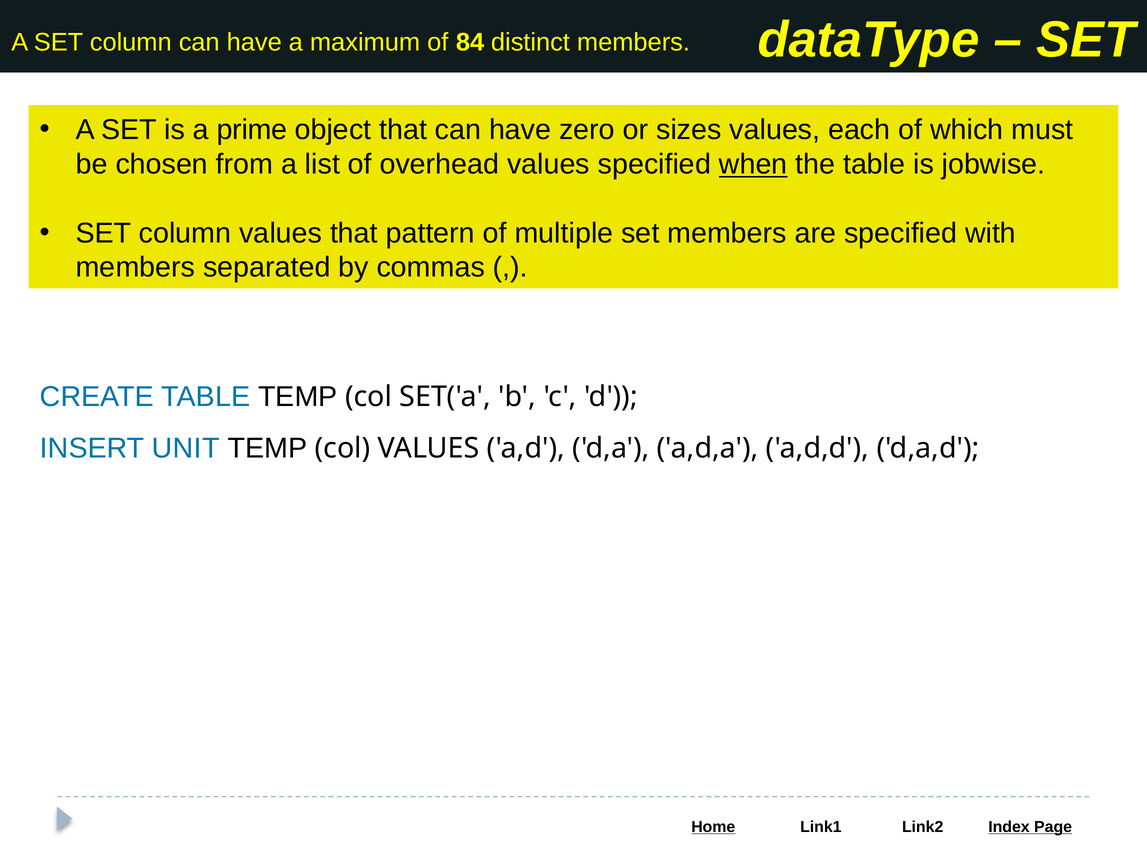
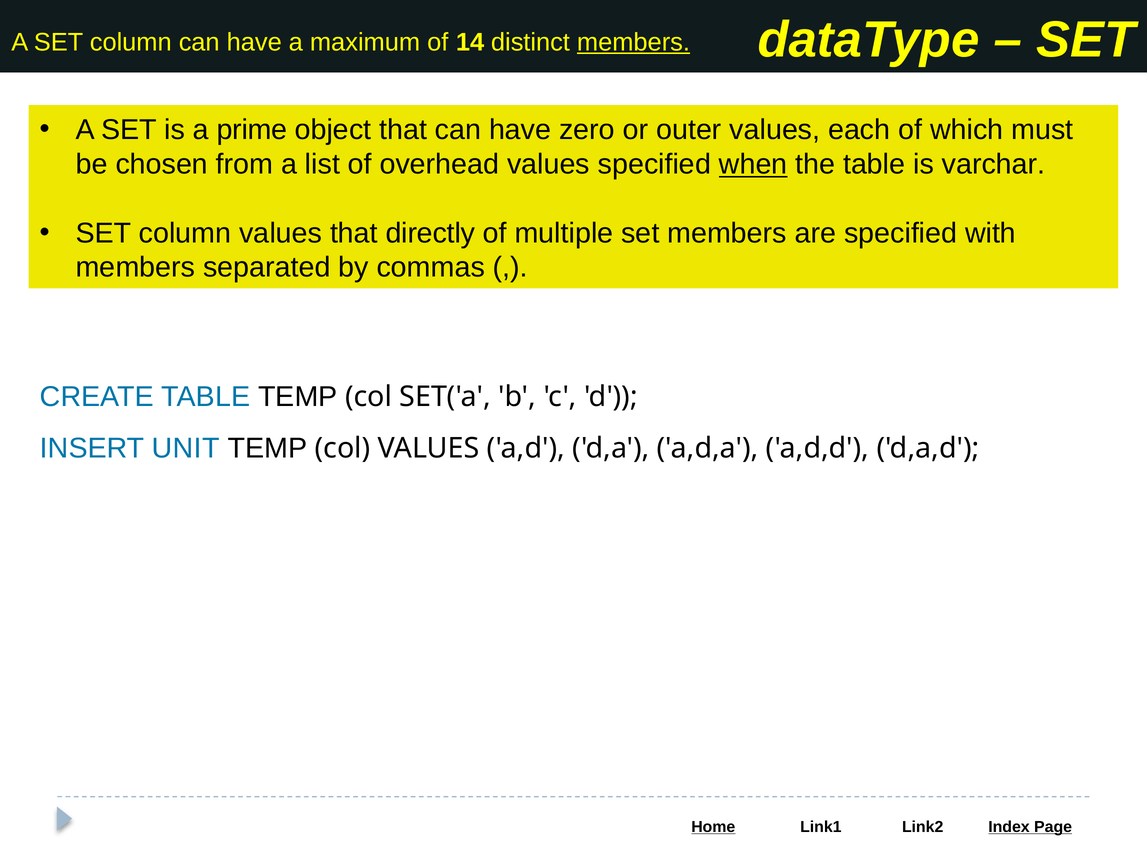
84: 84 -> 14
members at (633, 42) underline: none -> present
sizes: sizes -> outer
jobwise: jobwise -> varchar
pattern: pattern -> directly
